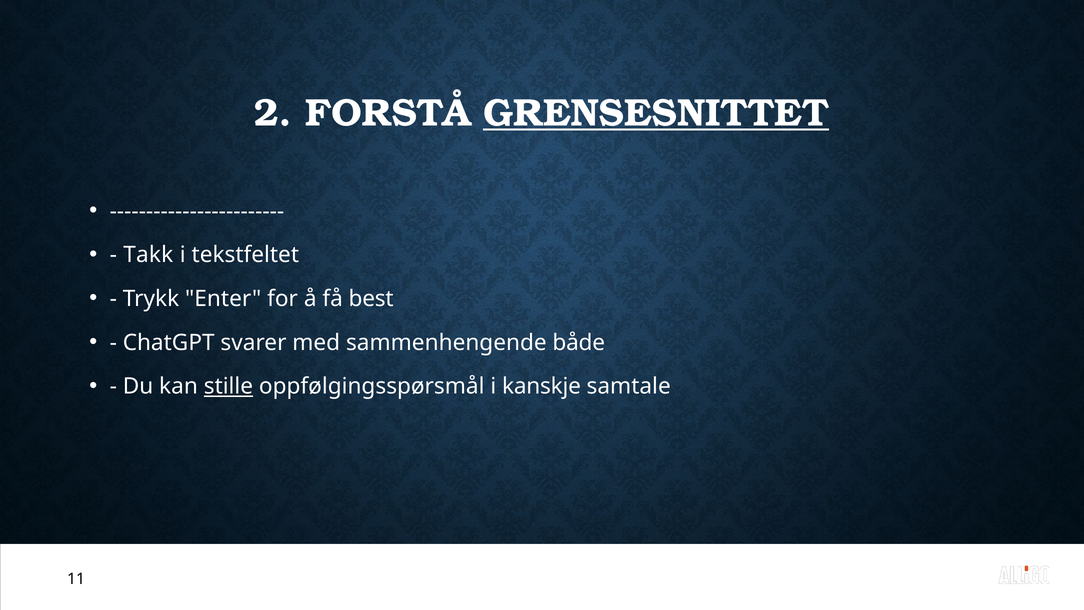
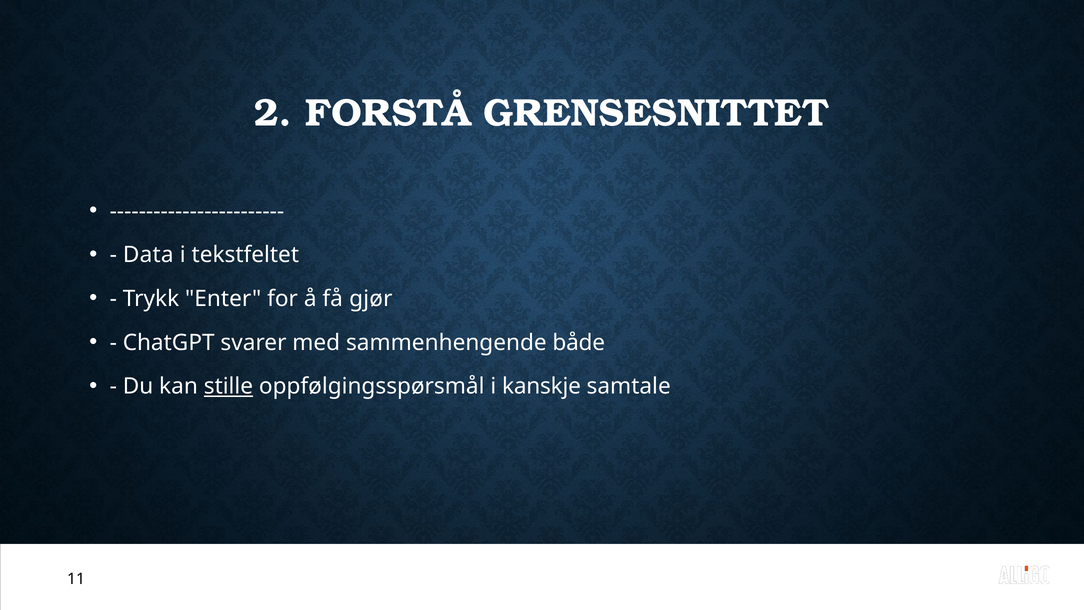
GRENSESNITTET underline: present -> none
Takk: Takk -> Data
best: best -> gjør
